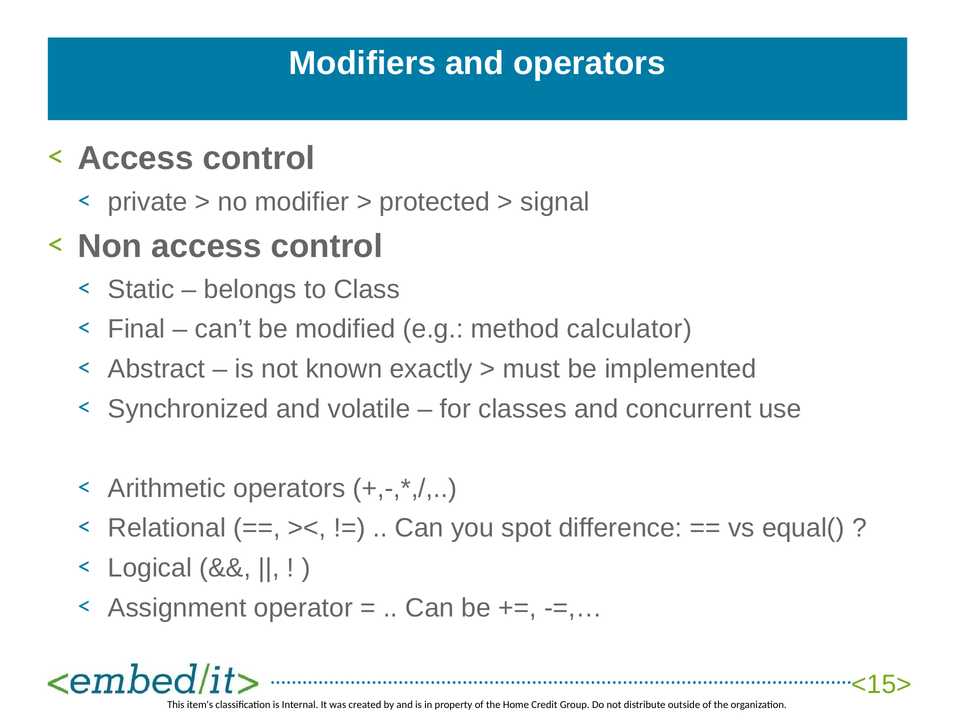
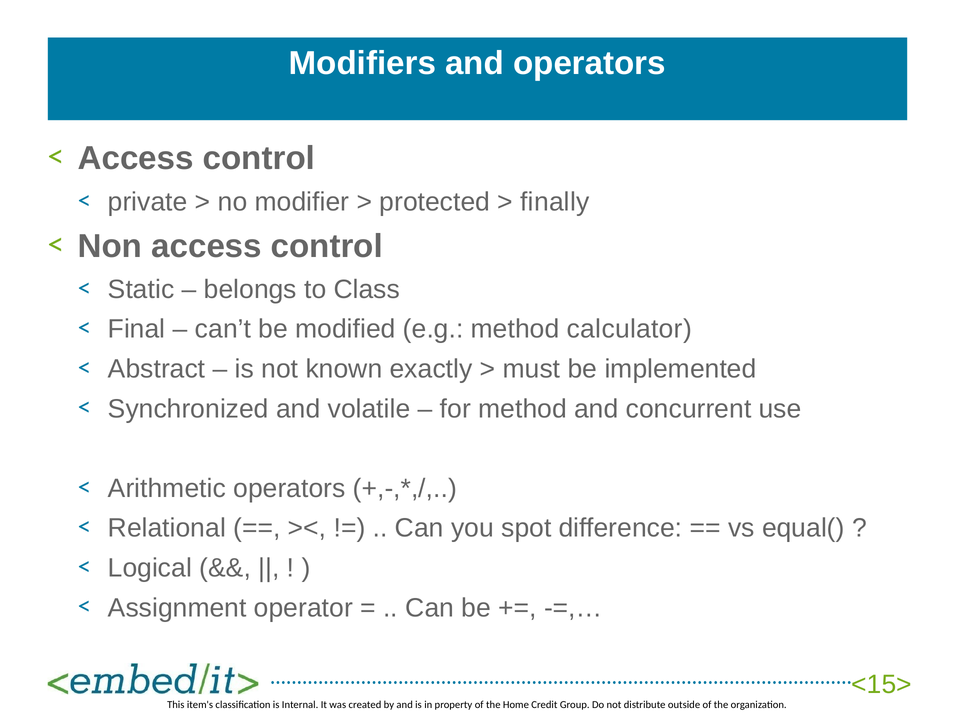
signal: signal -> finally
for classes: classes -> method
